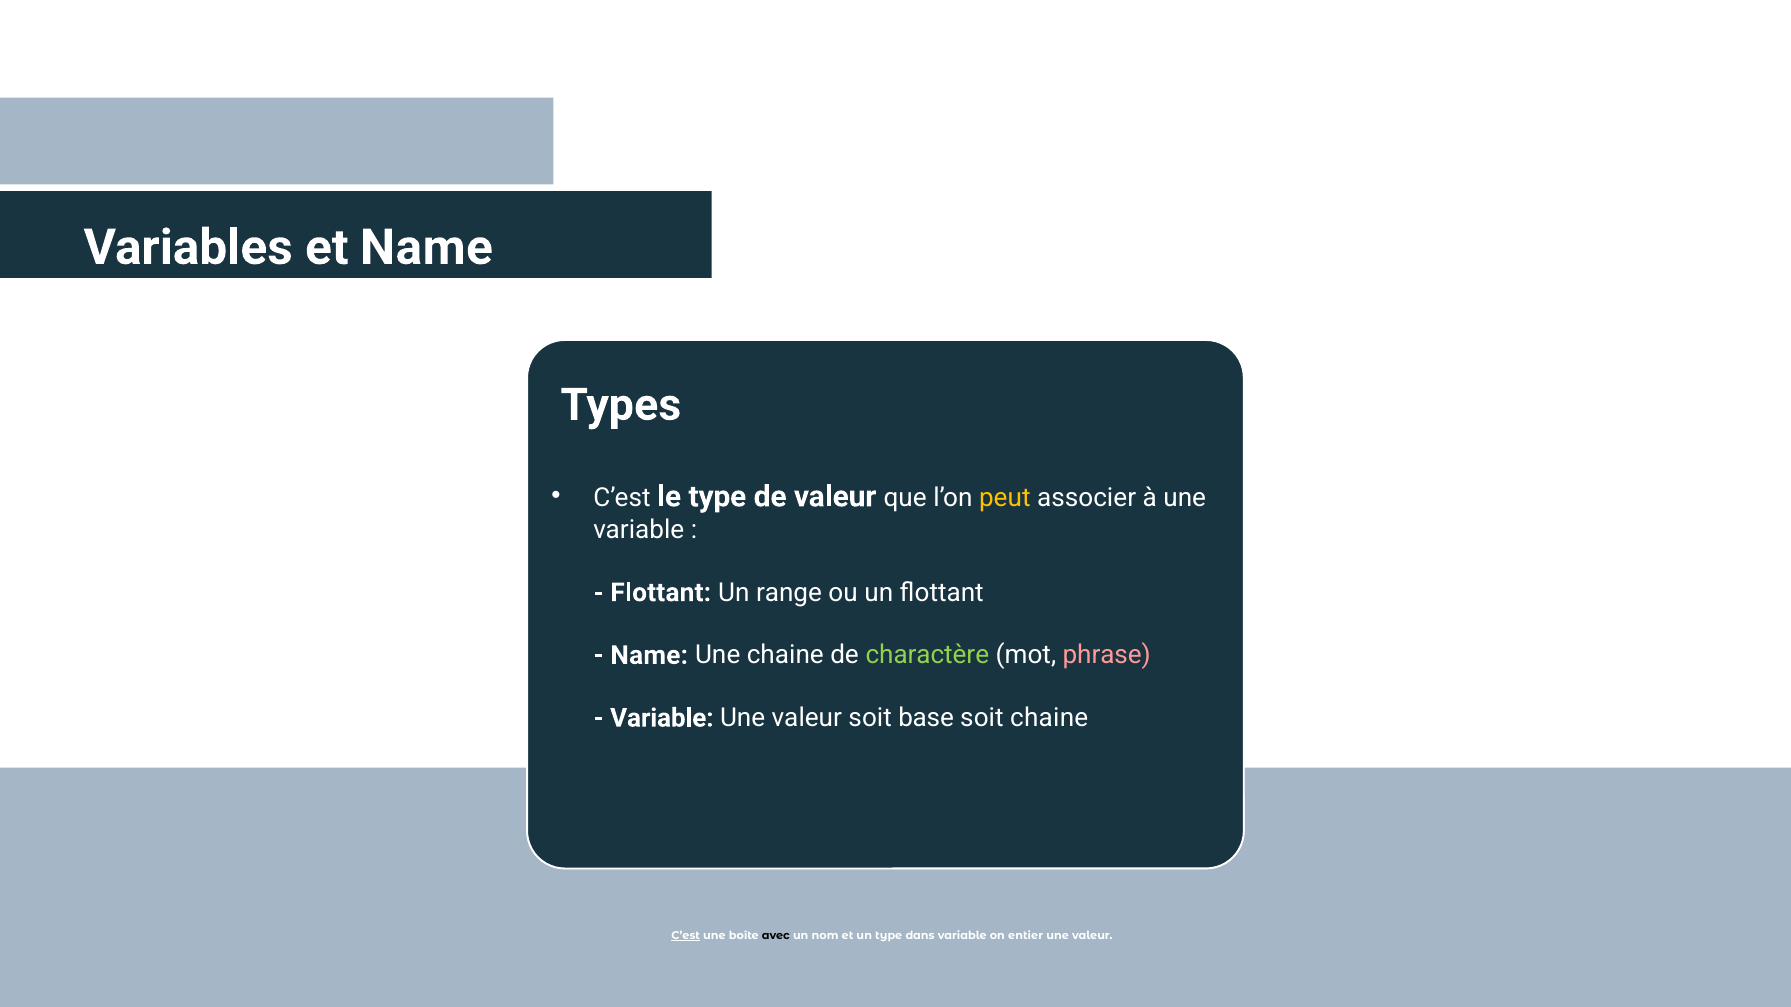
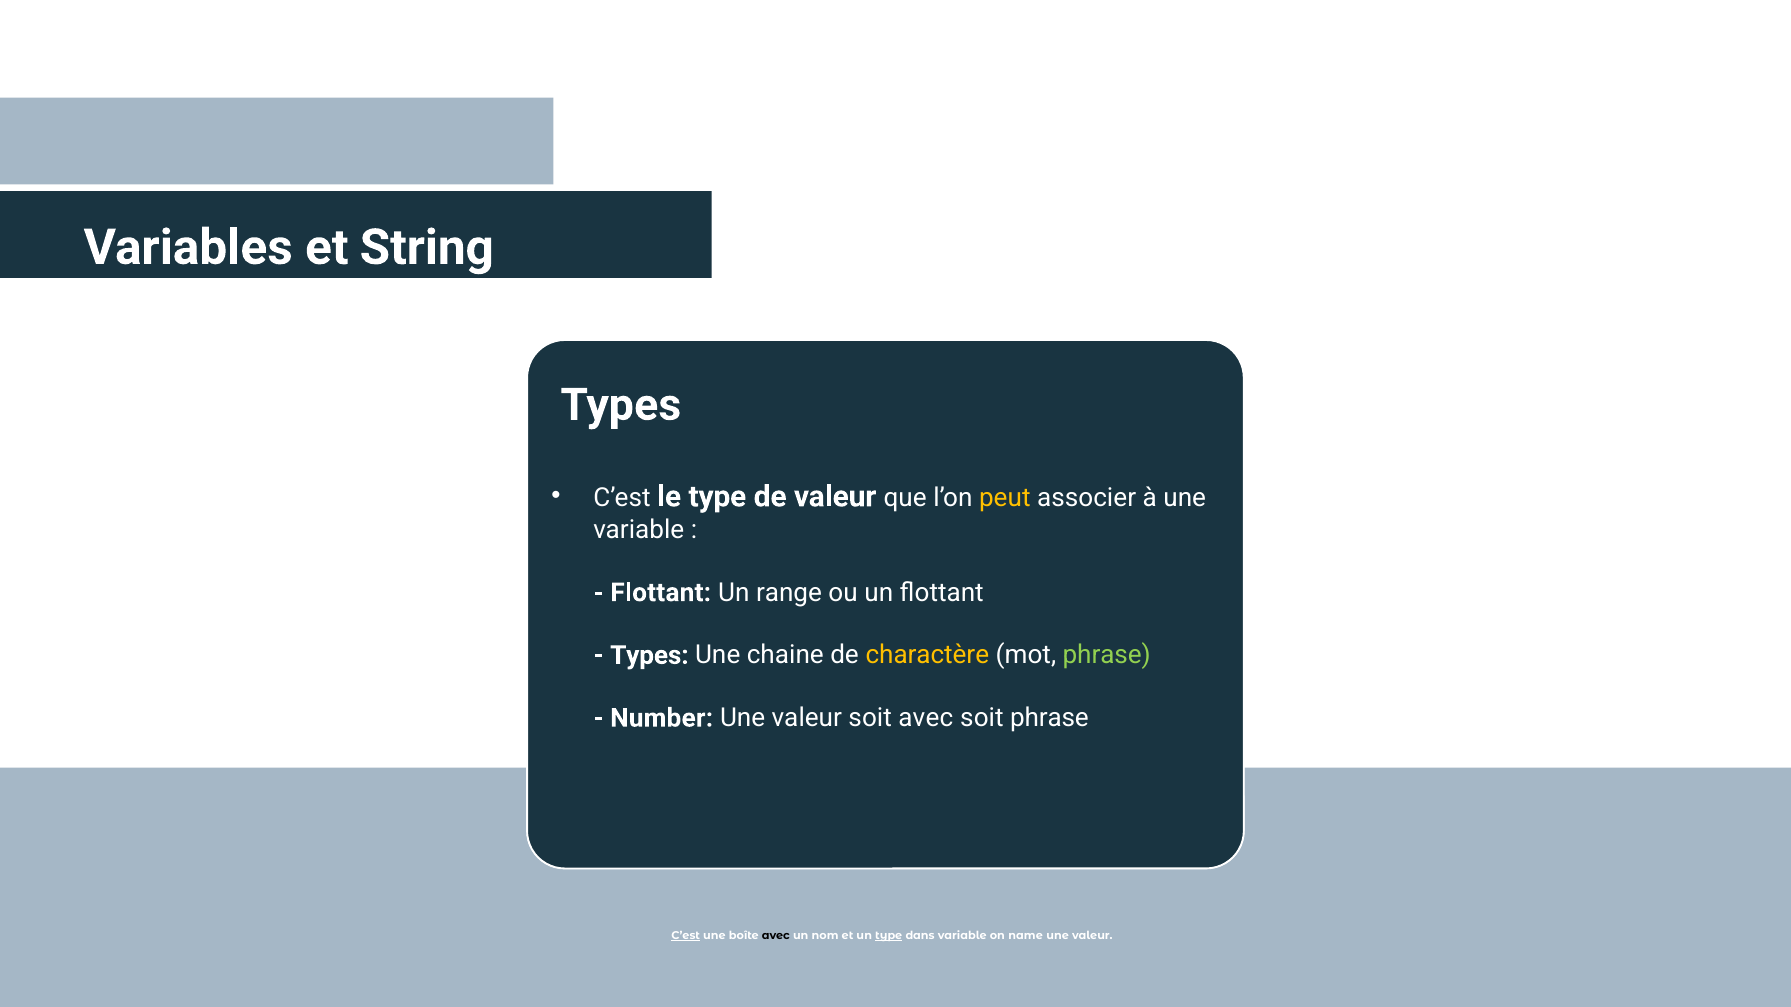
et Name: Name -> String
Name at (649, 656): Name -> Types
charactère colour: light green -> yellow
phrase at (1107, 656) colour: pink -> light green
Variable at (662, 718): Variable -> Number
soit base: base -> avec
soit chaine: chaine -> phrase
type at (889, 936) underline: none -> present
entier: entier -> name
